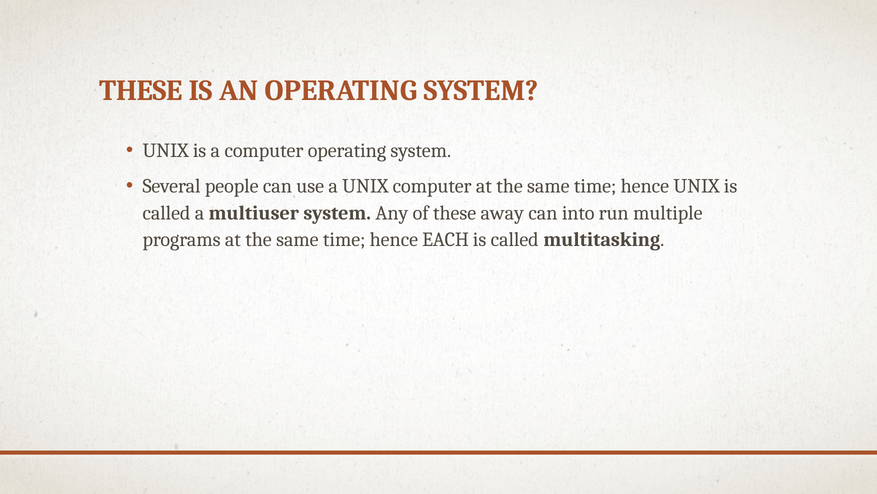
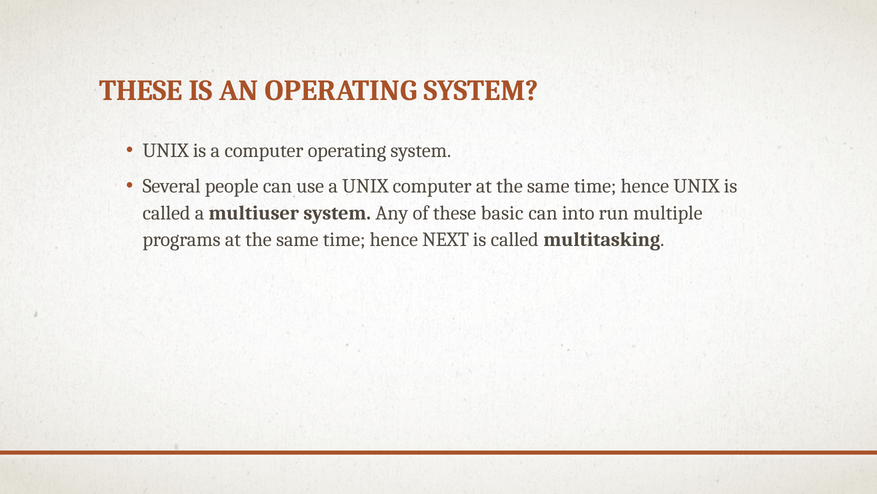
away: away -> basic
EACH: EACH -> NEXT
